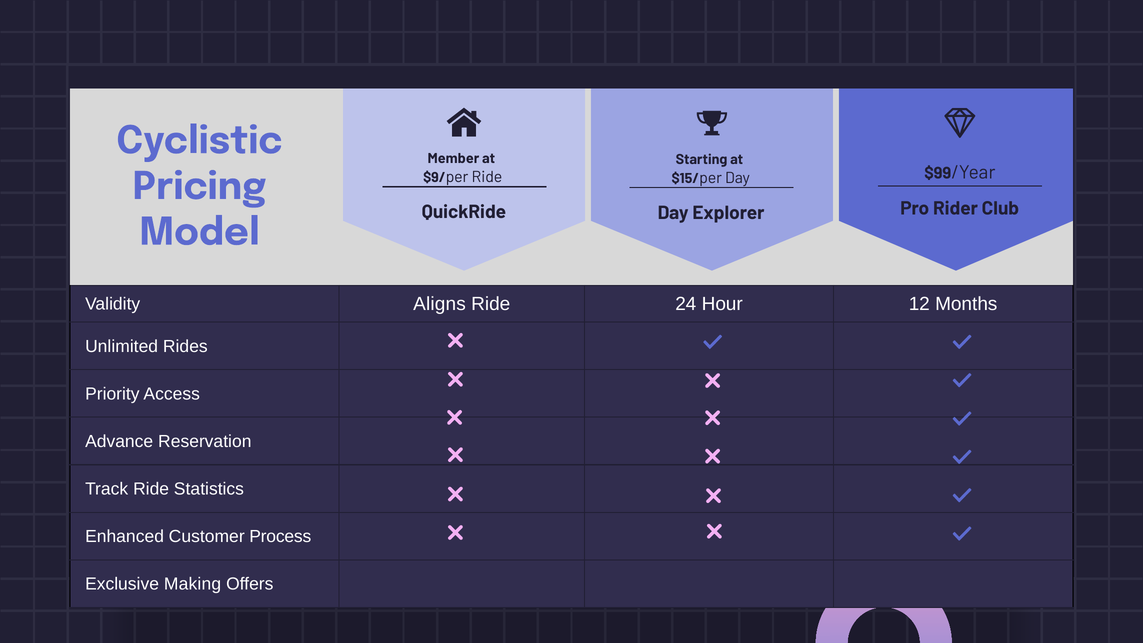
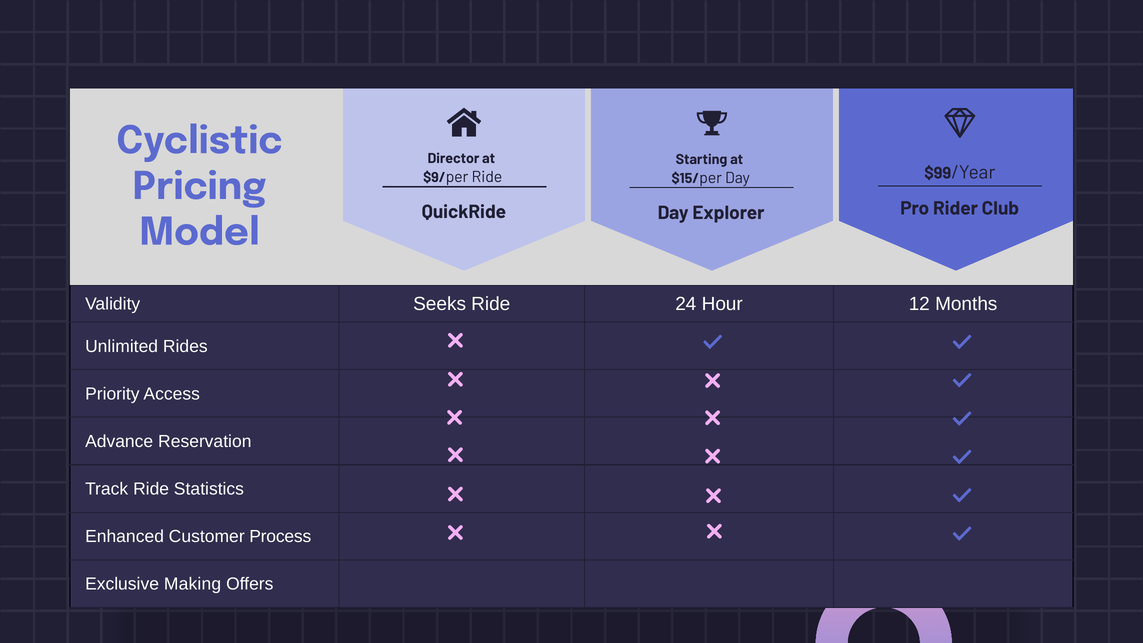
Member: Member -> Director
Aligns: Aligns -> Seeks
